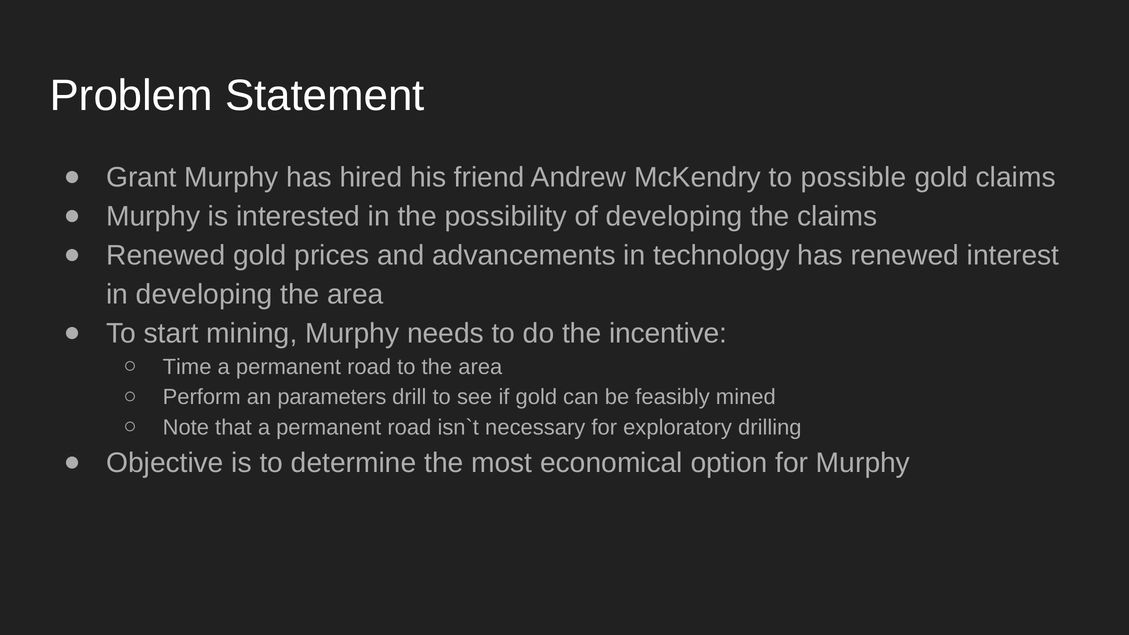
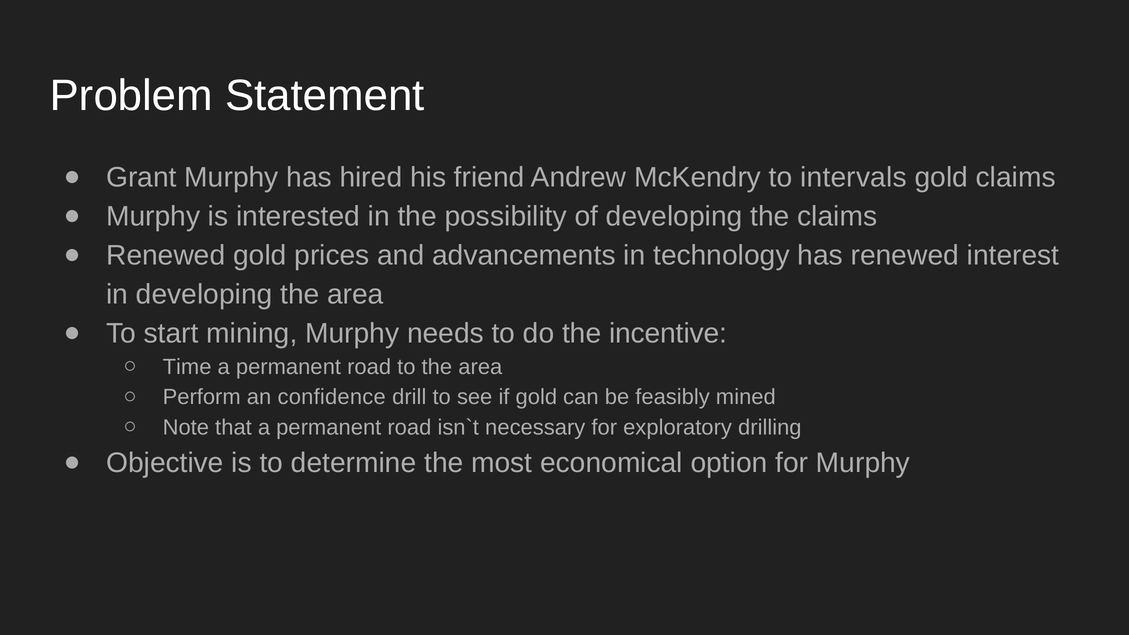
possible: possible -> intervals
parameters: parameters -> confidence
